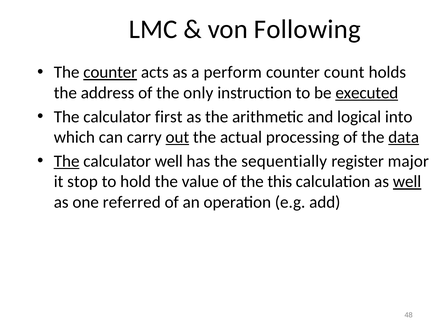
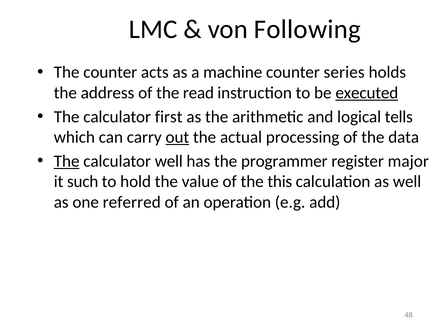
counter at (110, 72) underline: present -> none
perform: perform -> machine
count: count -> series
only: only -> read
into: into -> tells
data underline: present -> none
sequentially: sequentially -> programmer
stop: stop -> such
well at (407, 181) underline: present -> none
